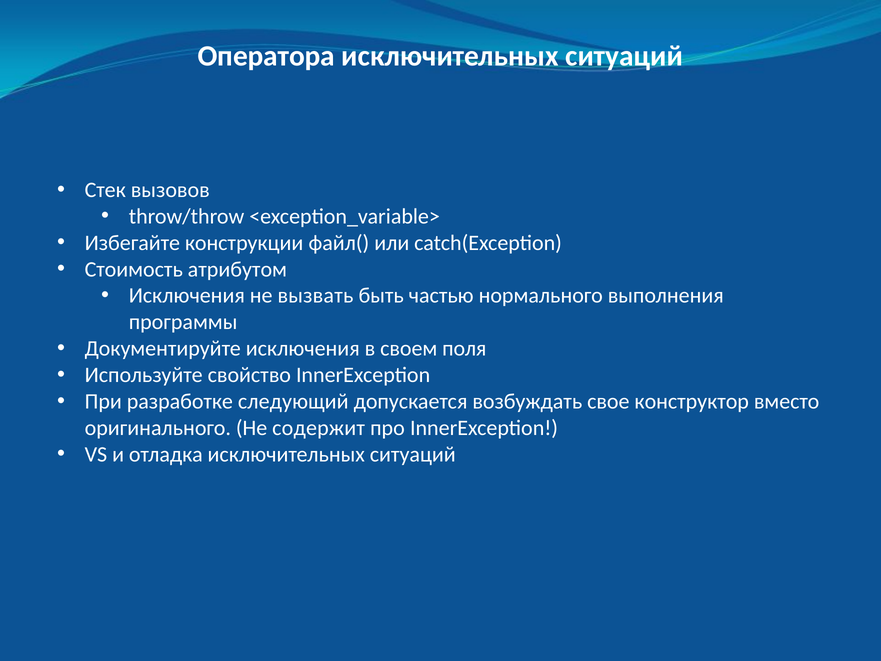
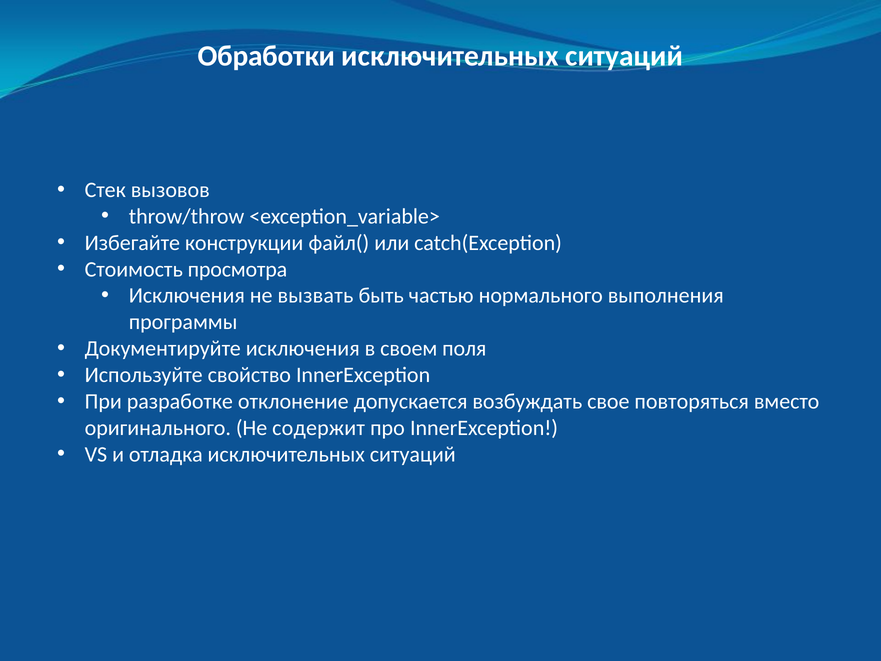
Оператора: Оператора -> Обработки
атрибутом: атрибутом -> просмотра
следующий: следующий -> отклонение
конструктор: конструктор -> повторяться
